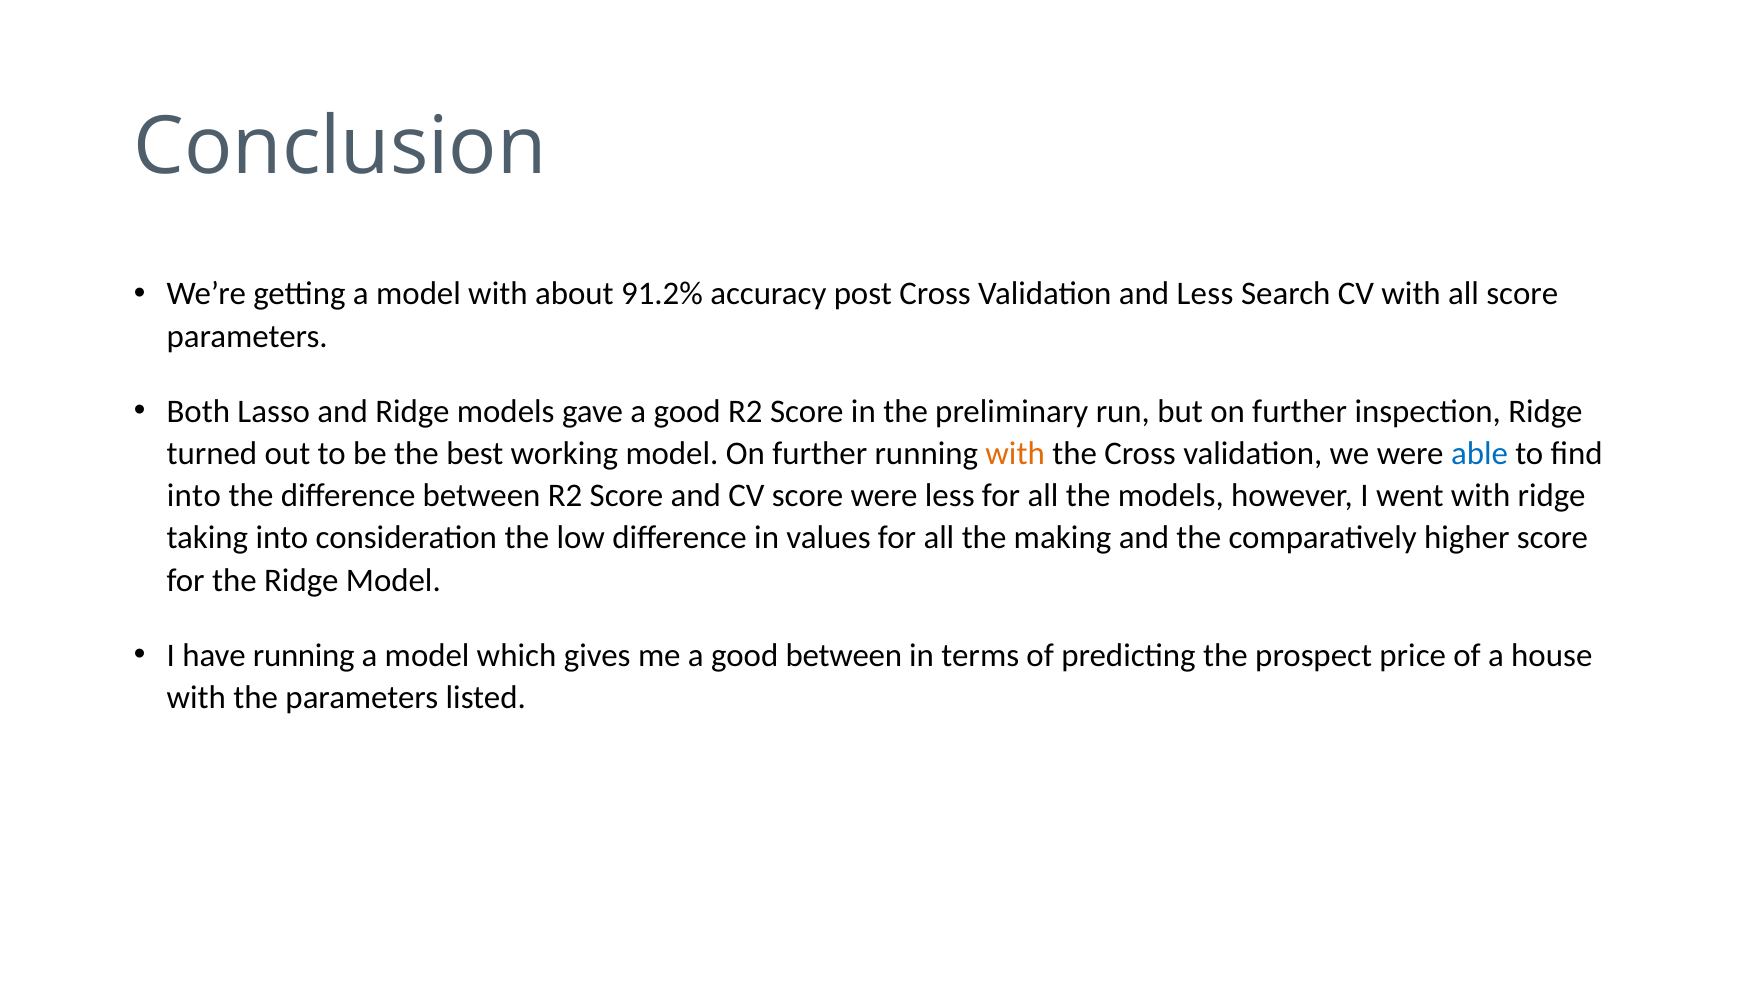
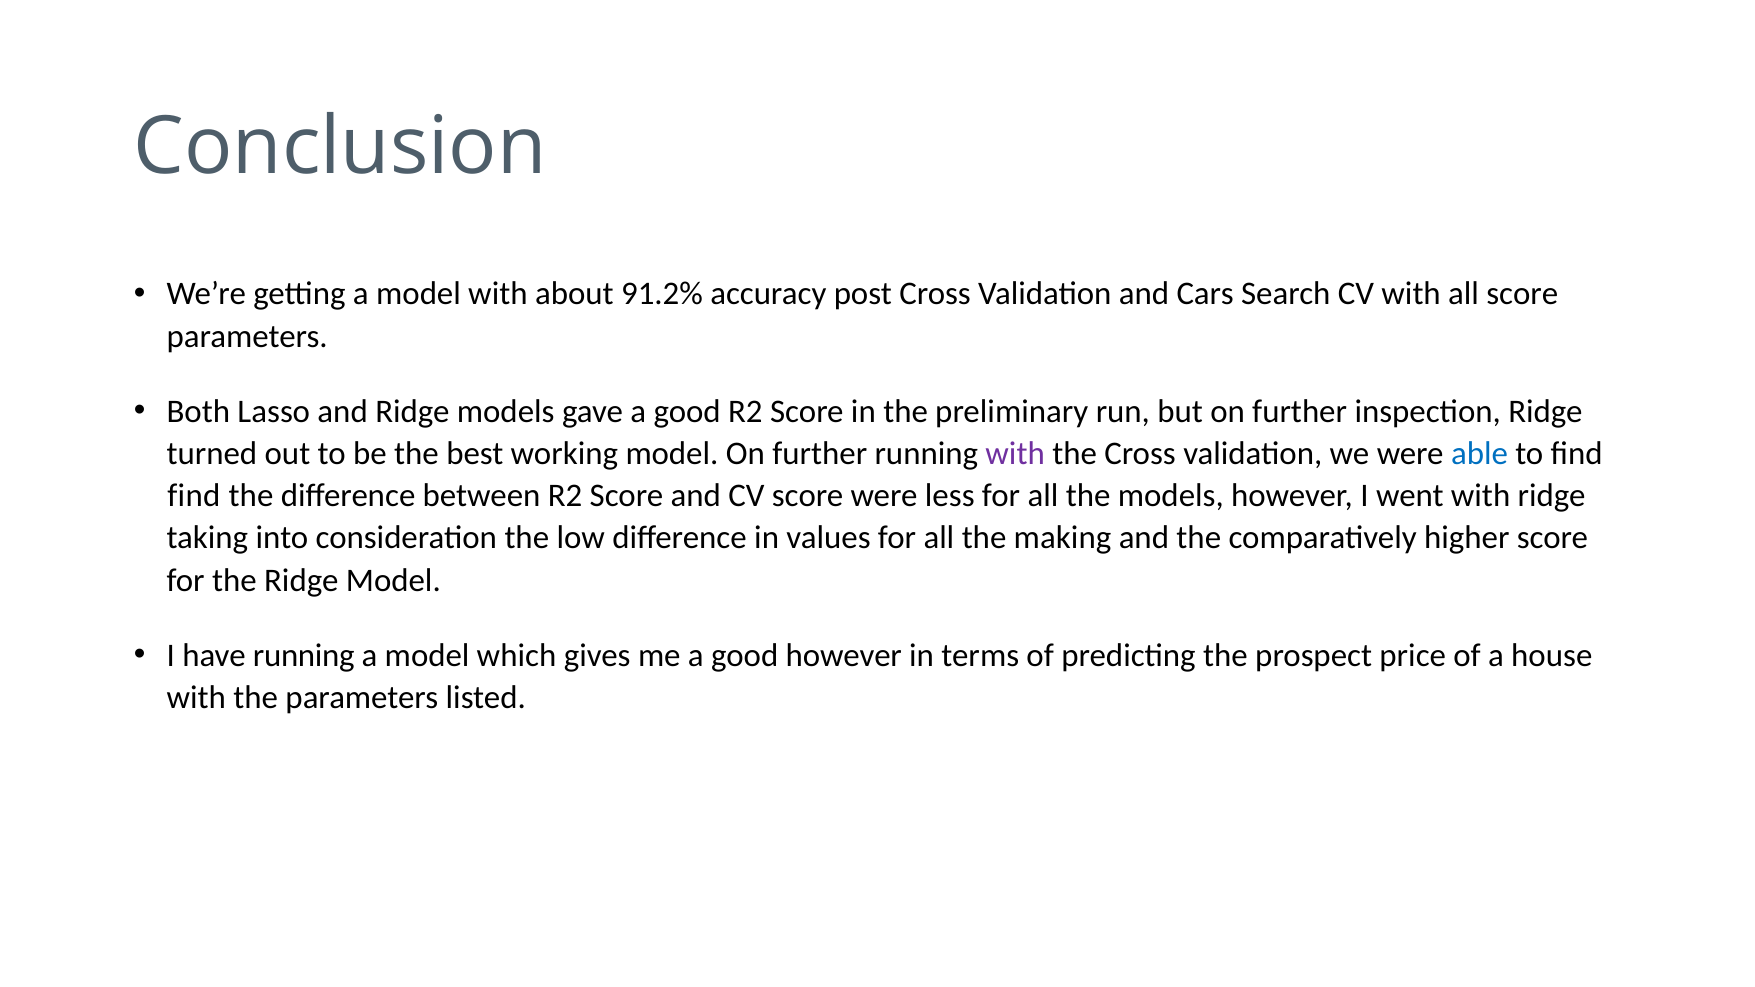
and Less: Less -> Cars
with at (1015, 454) colour: orange -> purple
into at (194, 496): into -> find
good between: between -> however
